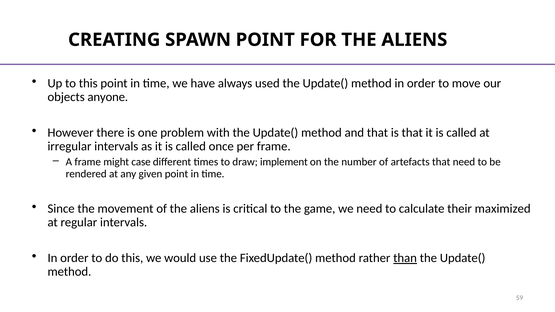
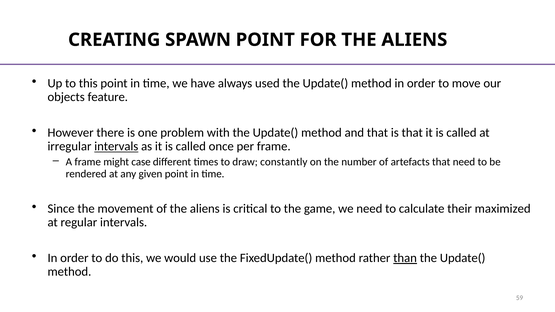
anyone: anyone -> feature
intervals at (116, 147) underline: none -> present
implement: implement -> constantly
